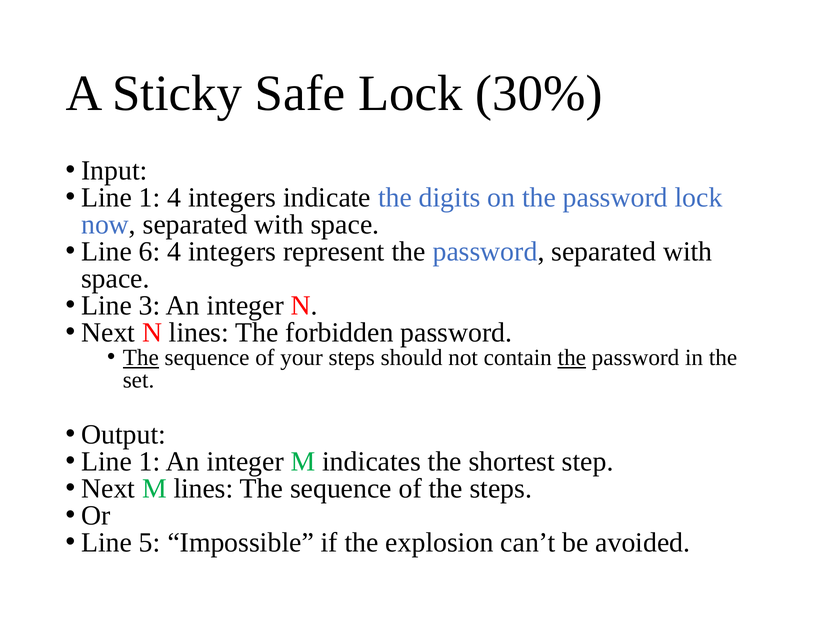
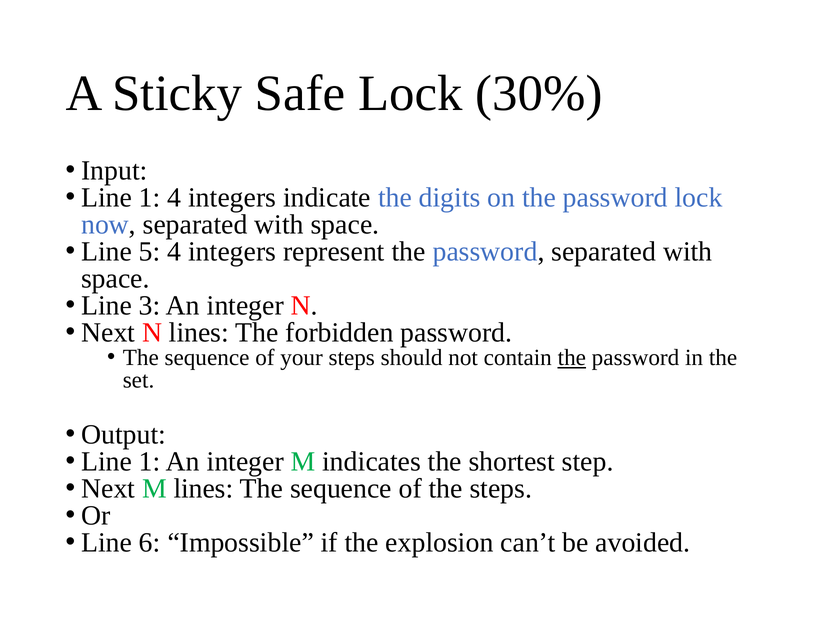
6: 6 -> 5
The at (141, 357) underline: present -> none
5: 5 -> 6
